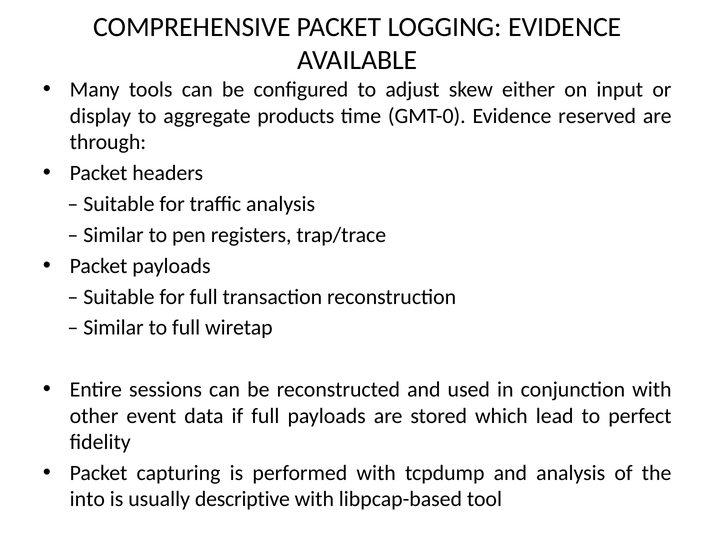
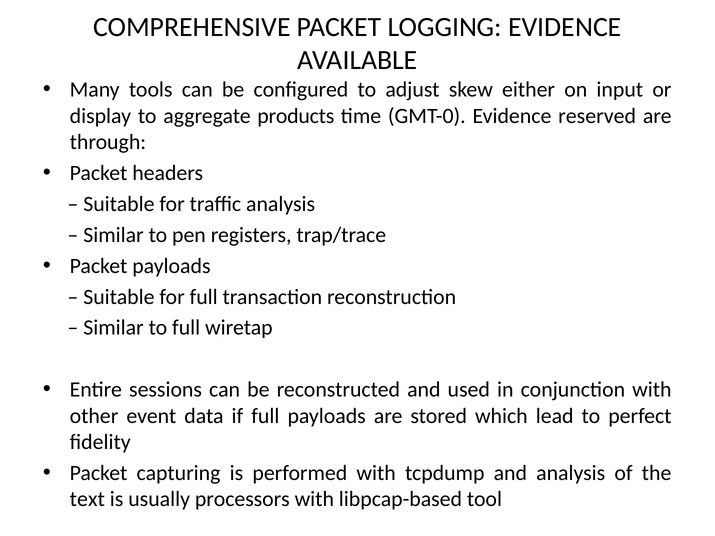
into: into -> text
descriptive: descriptive -> processors
